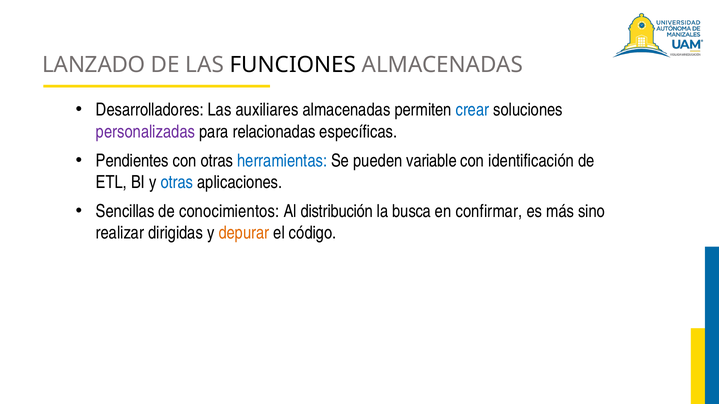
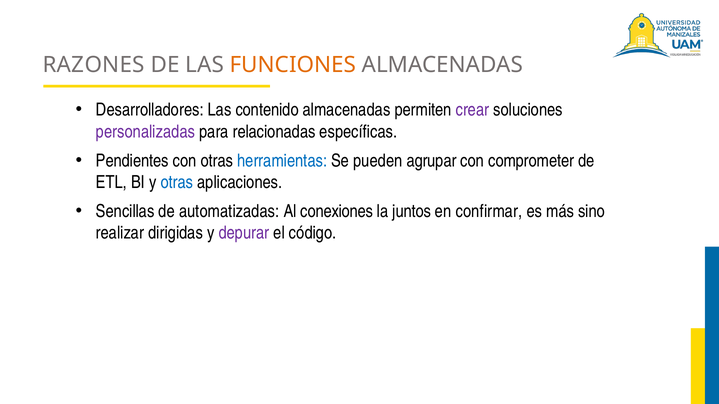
LANZADO: LANZADO -> RAZONES
FUNCIONES colour: black -> orange
auxiliares: auxiliares -> contenido
crear colour: blue -> purple
variable: variable -> agrupar
identificación: identificación -> comprometer
conocimientos: conocimientos -> automatizadas
distribución: distribución -> conexiones
busca: busca -> juntos
depurar colour: orange -> purple
